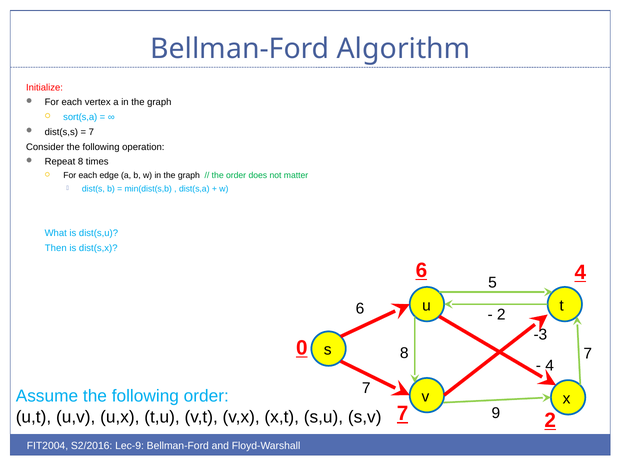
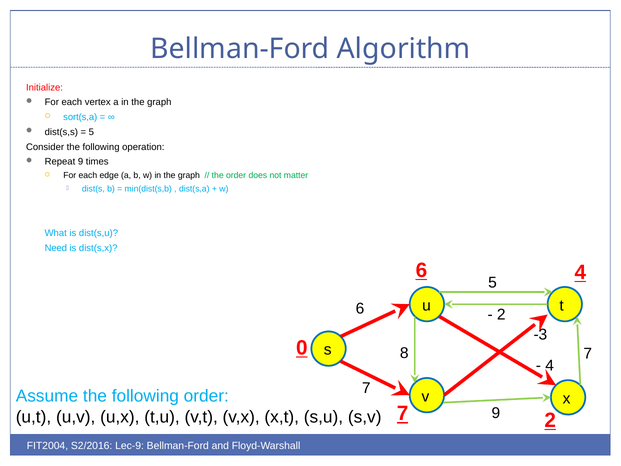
7 at (91, 132): 7 -> 5
Repeat 8: 8 -> 9
Then: Then -> Need
